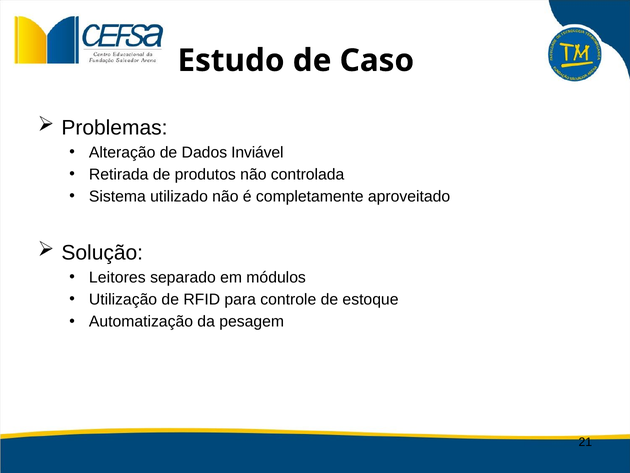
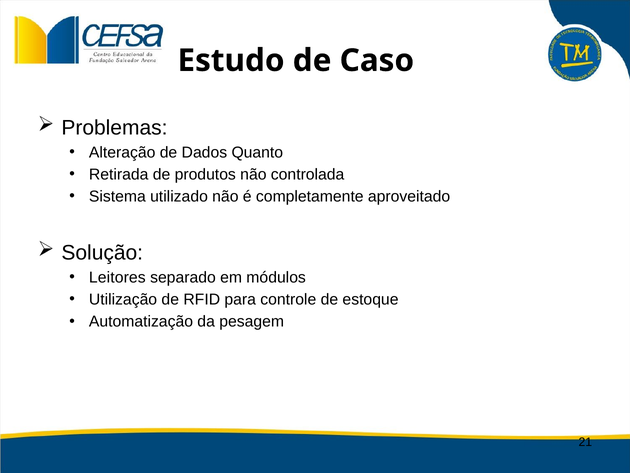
Inviável: Inviável -> Quanto
